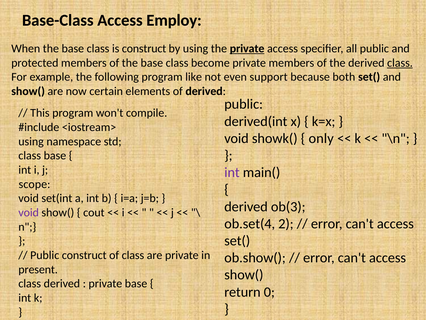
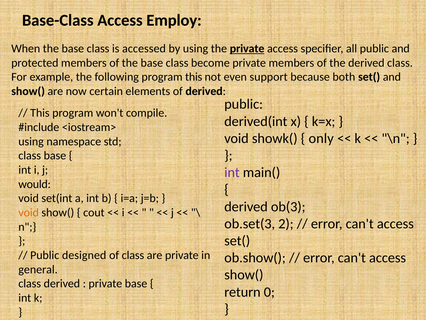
is construct: construct -> accessed
class at (400, 63) underline: present -> none
program like: like -> this
scope: scope -> would
void at (29, 212) colour: purple -> orange
ob.set(4: ob.set(4 -> ob.set(3
Public construct: construct -> designed
present: present -> general
